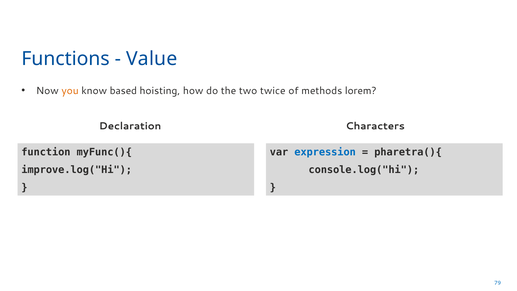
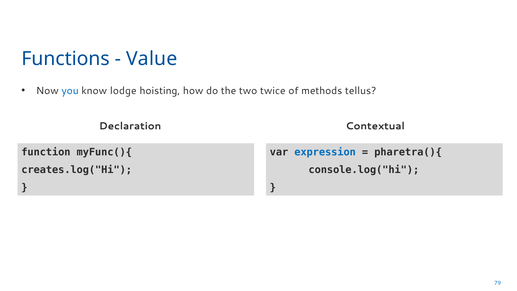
you colour: orange -> blue
based: based -> lodge
lorem: lorem -> tellus
Characters: Characters -> Contextual
improve.log("Hi: improve.log("Hi -> creates.log("Hi
